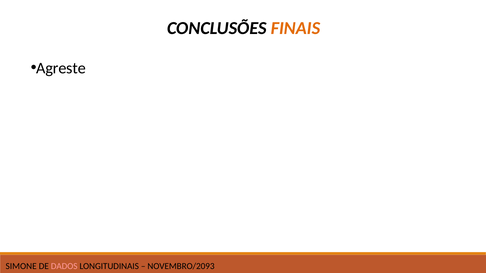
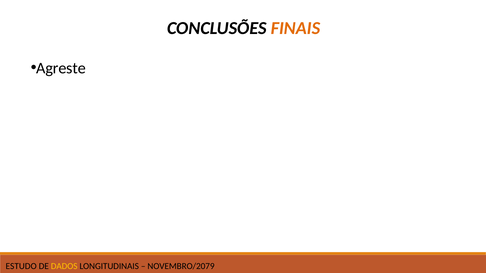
SIMONE: SIMONE -> ESTUDO
DADOS colour: pink -> yellow
NOVEMBRO/2093: NOVEMBRO/2093 -> NOVEMBRO/2079
